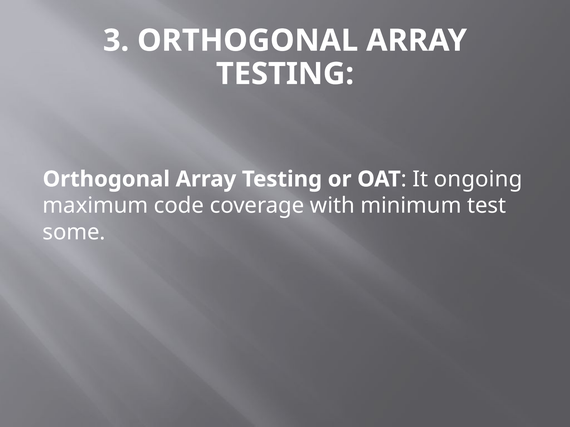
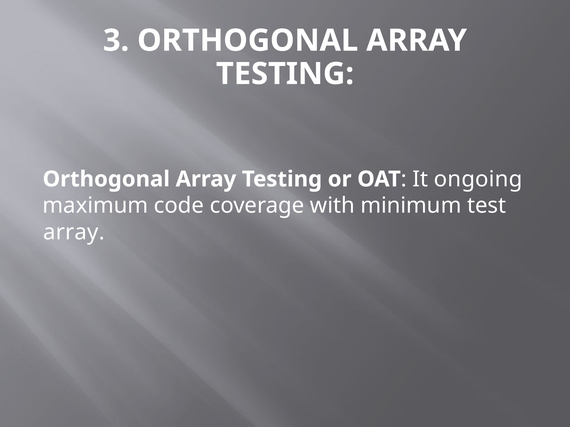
some at (74, 232): some -> array
